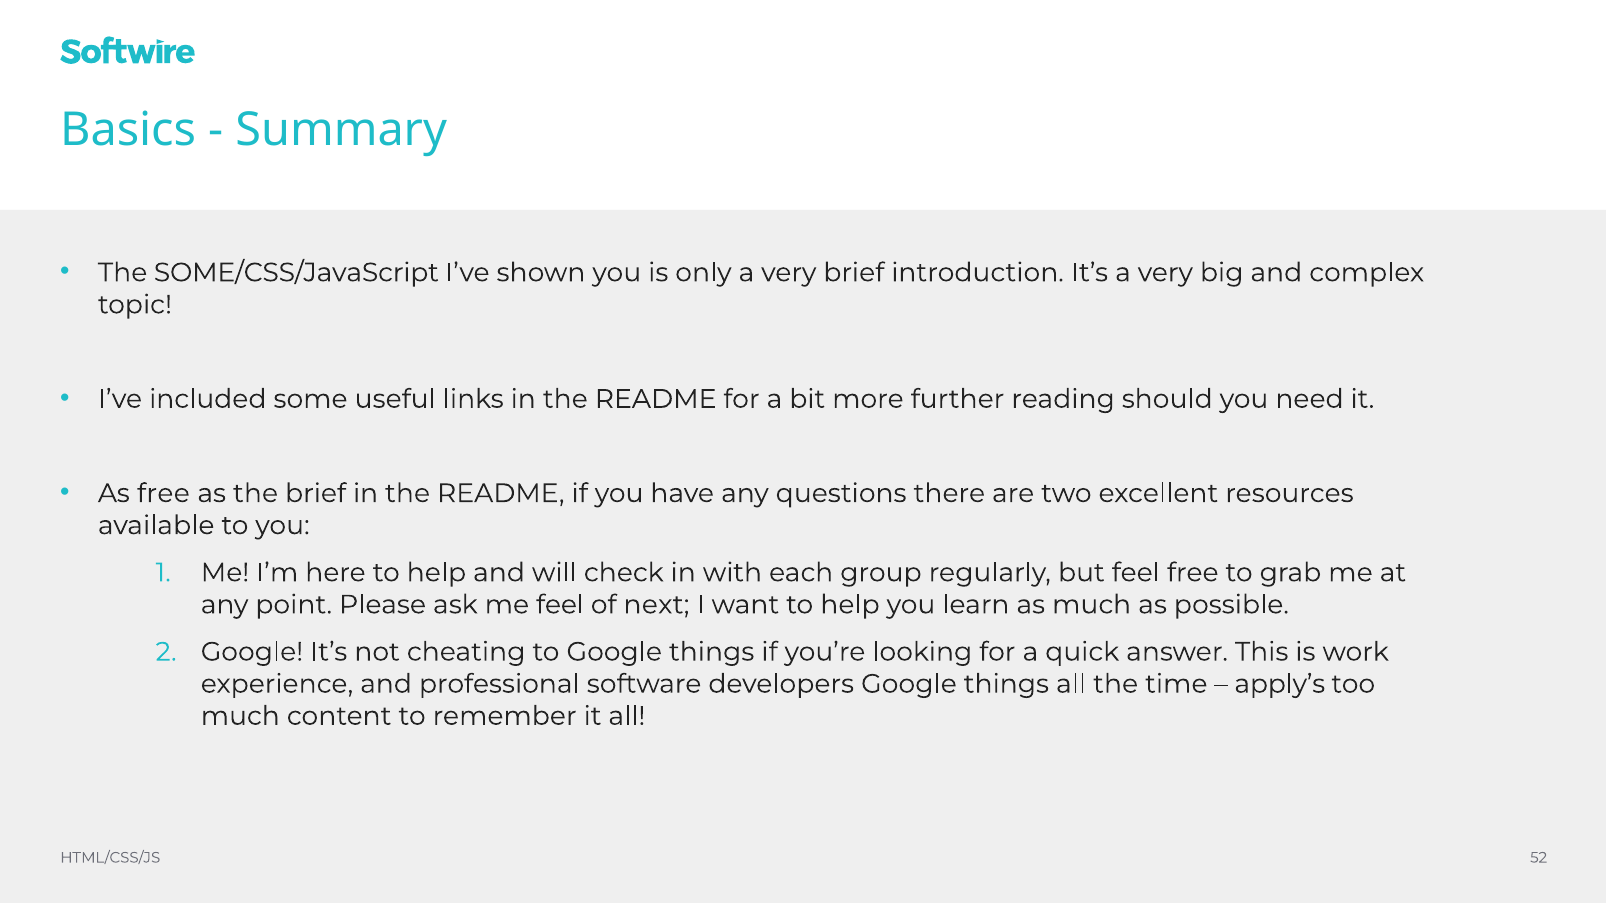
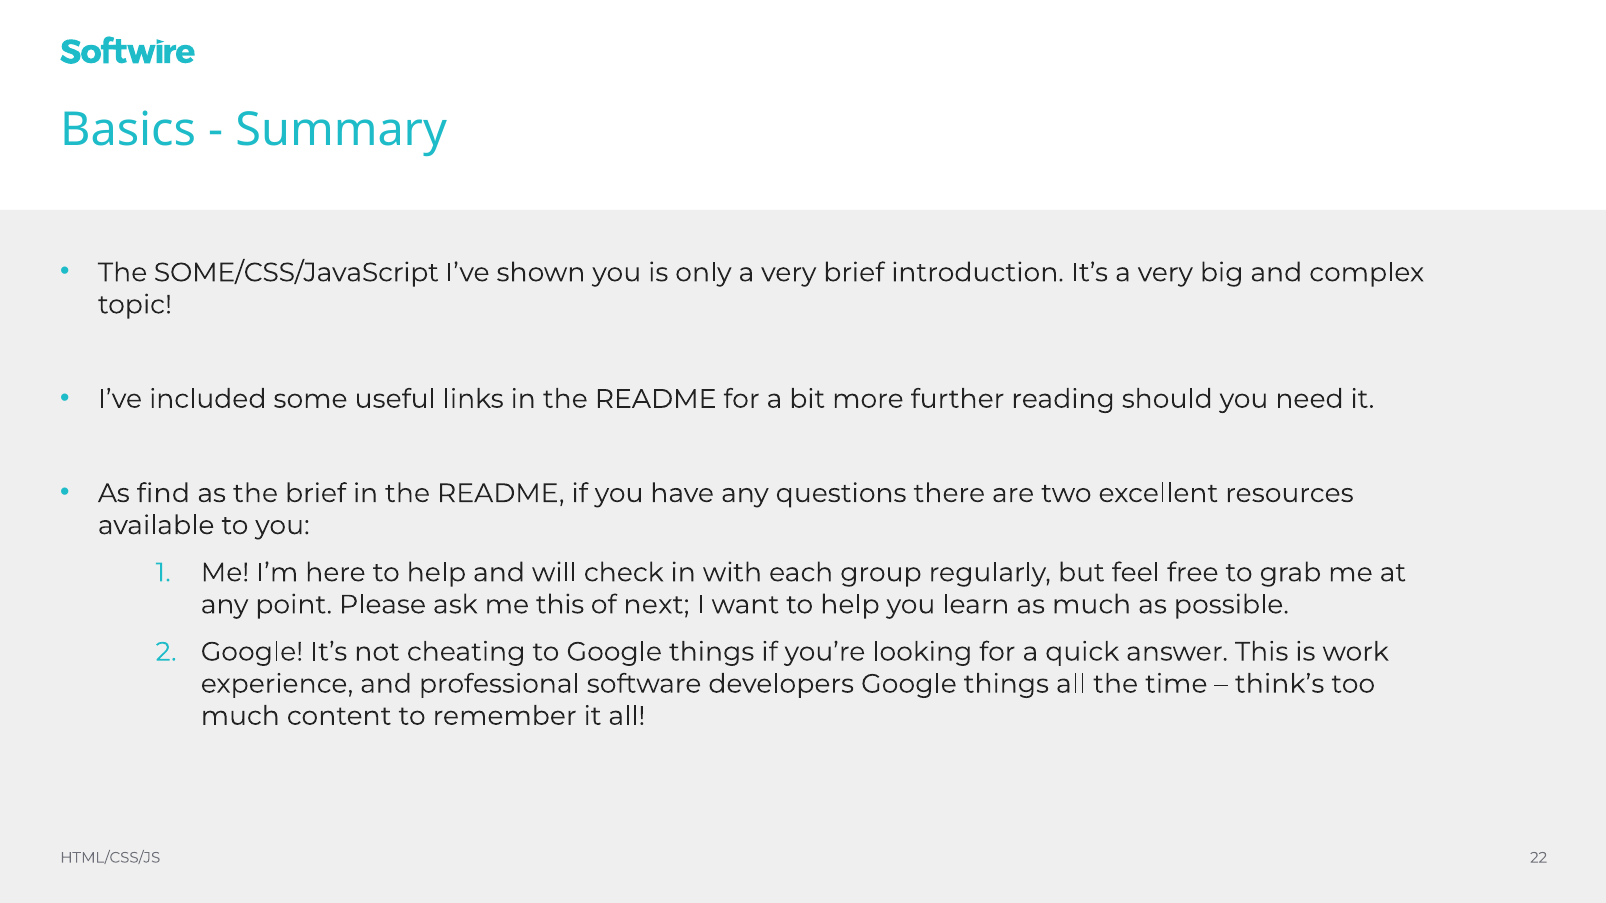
As free: free -> find
me feel: feel -> this
apply’s: apply’s -> think’s
52: 52 -> 22
